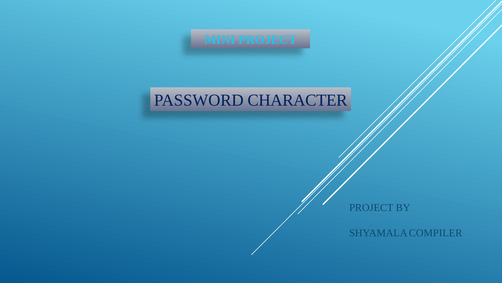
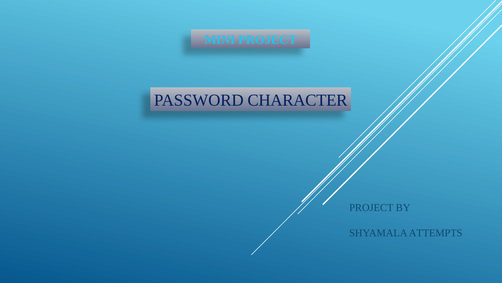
COMPILER: COMPILER -> ATTEMPTS
